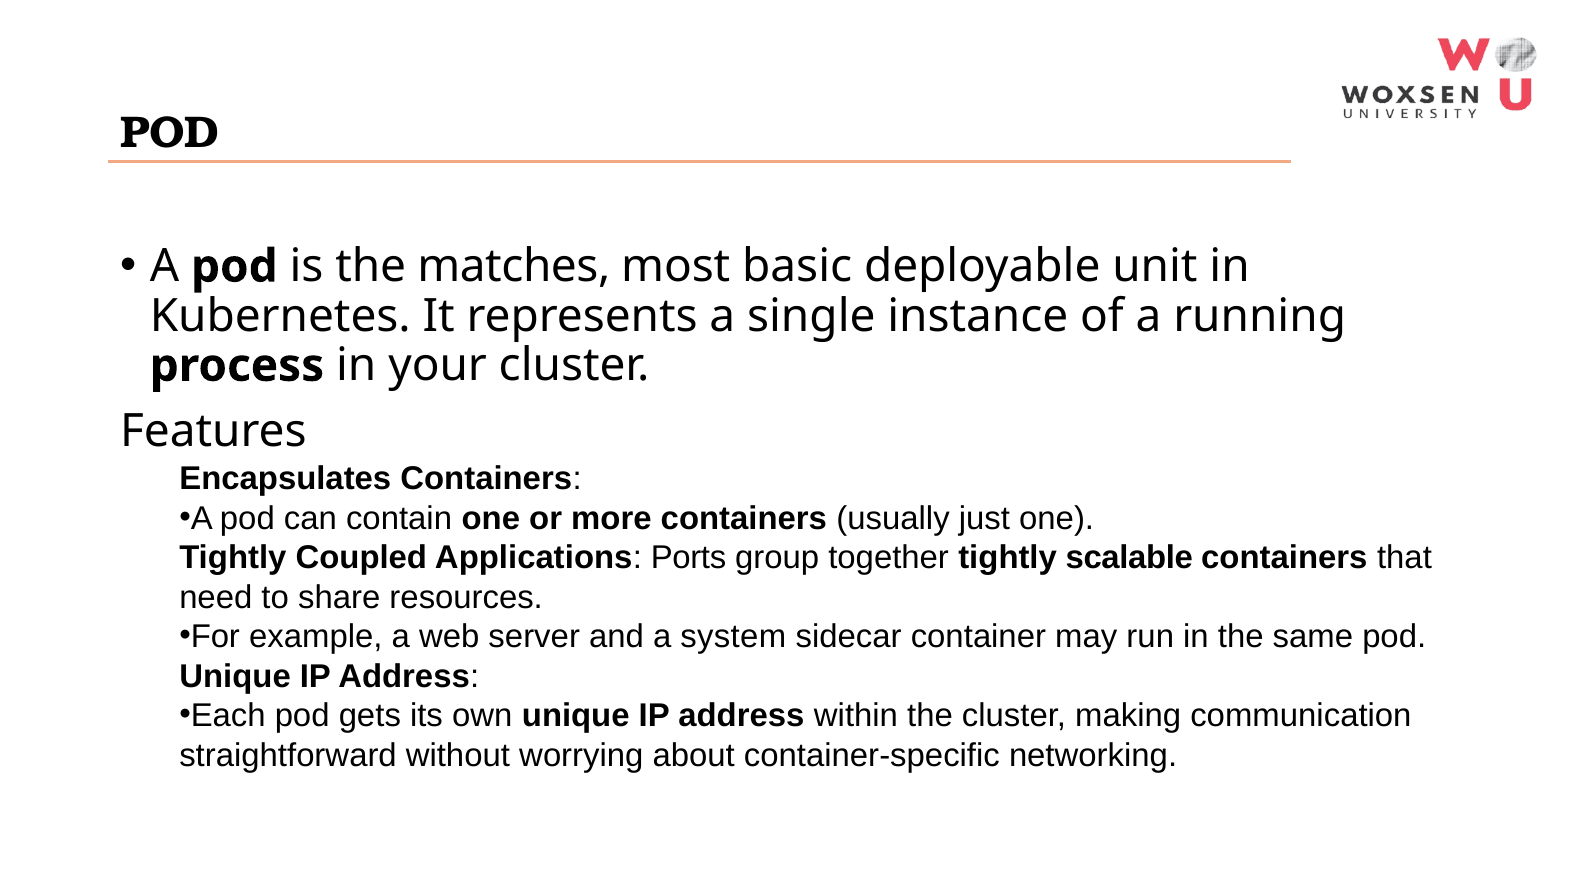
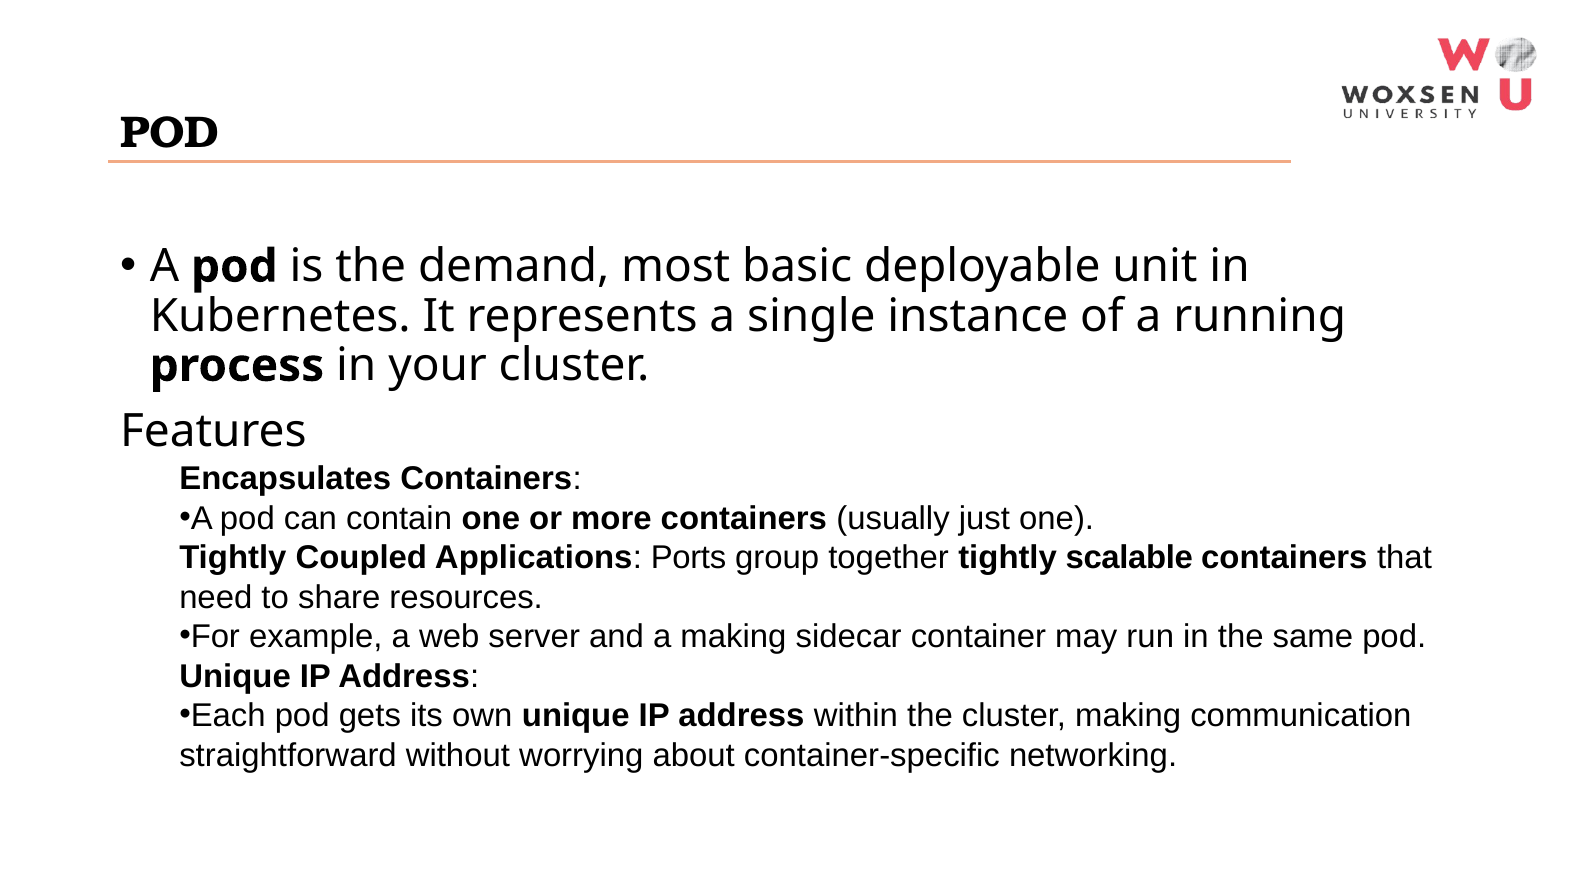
matches: matches -> demand
a system: system -> making
